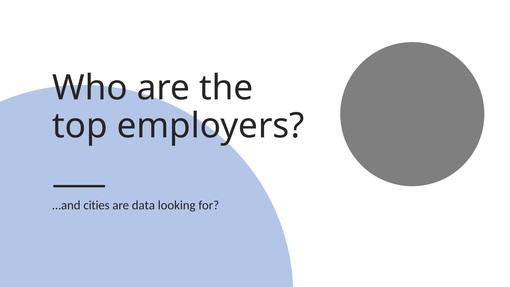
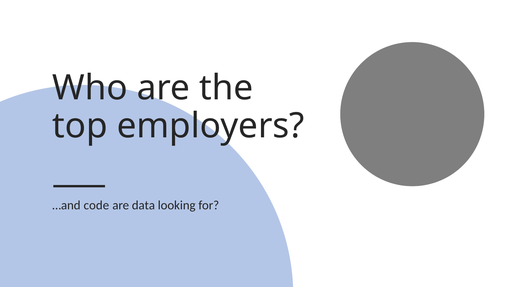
cities: cities -> code
